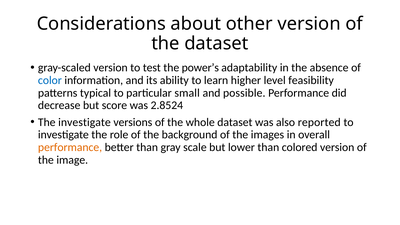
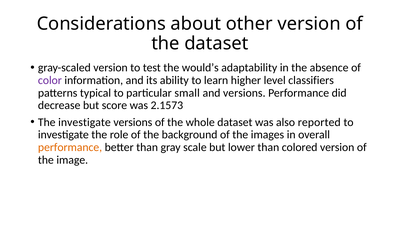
power’s: power’s -> would’s
color colour: blue -> purple
feasibility: feasibility -> classifiers
and possible: possible -> versions
2.8524: 2.8524 -> 2.1573
